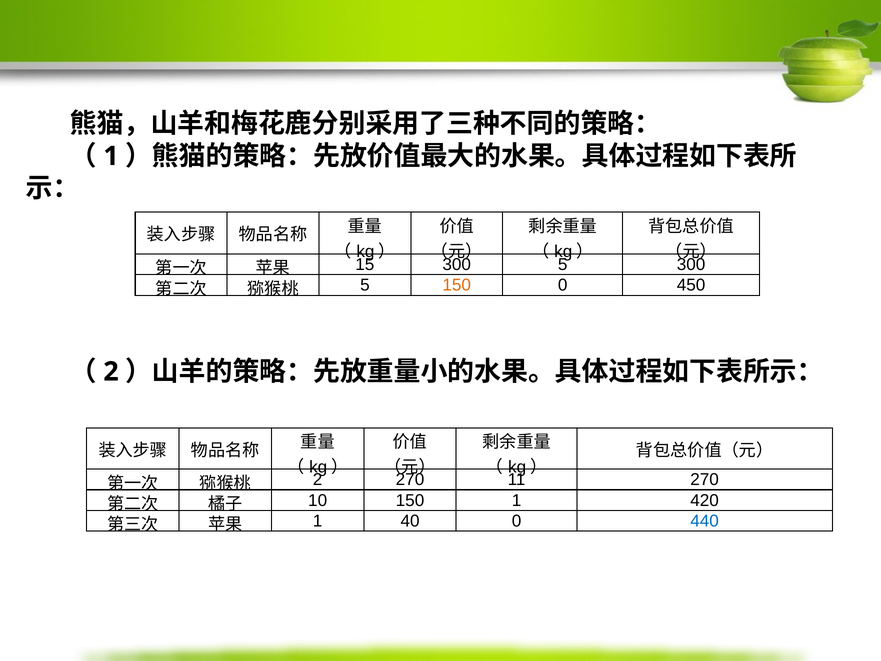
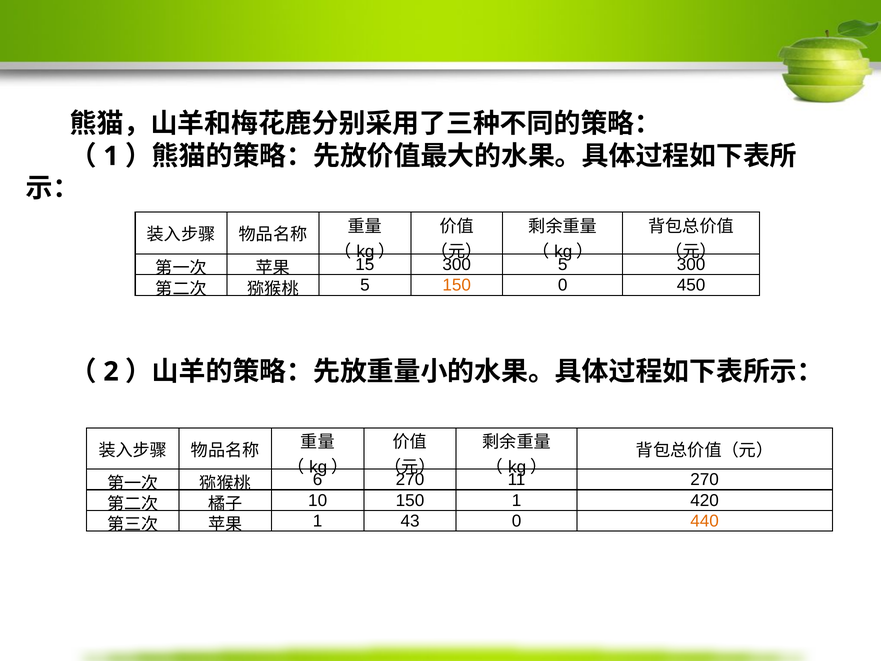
2 at (318, 480): 2 -> 6
40: 40 -> 43
440 colour: blue -> orange
